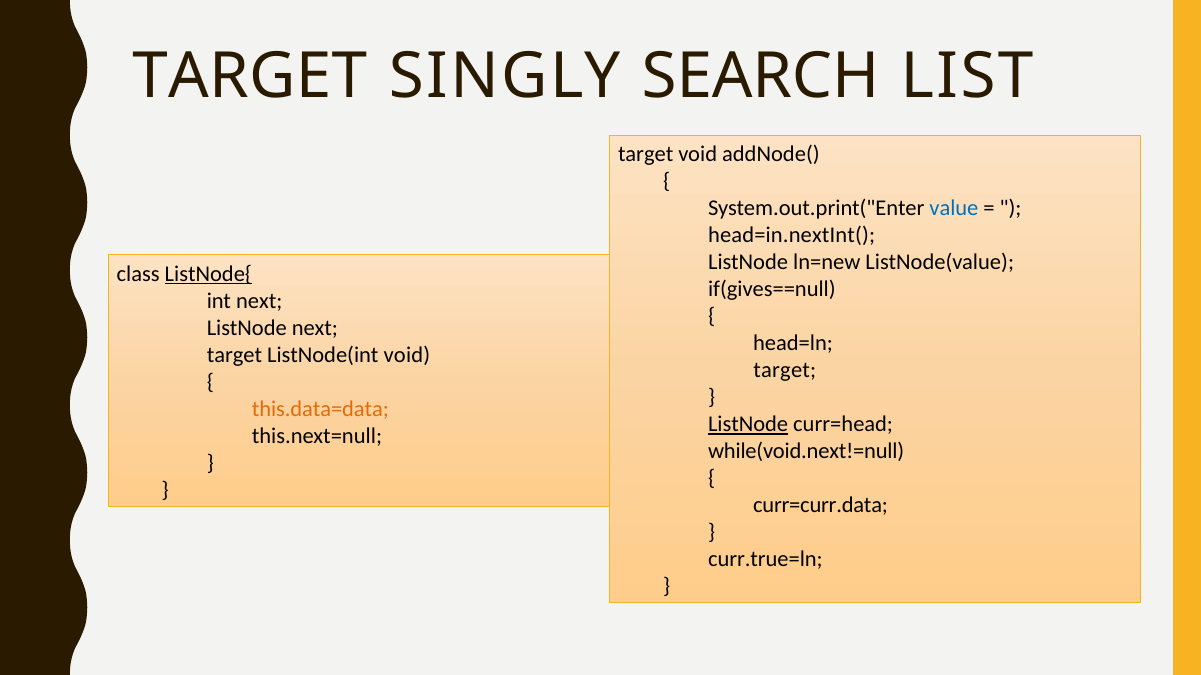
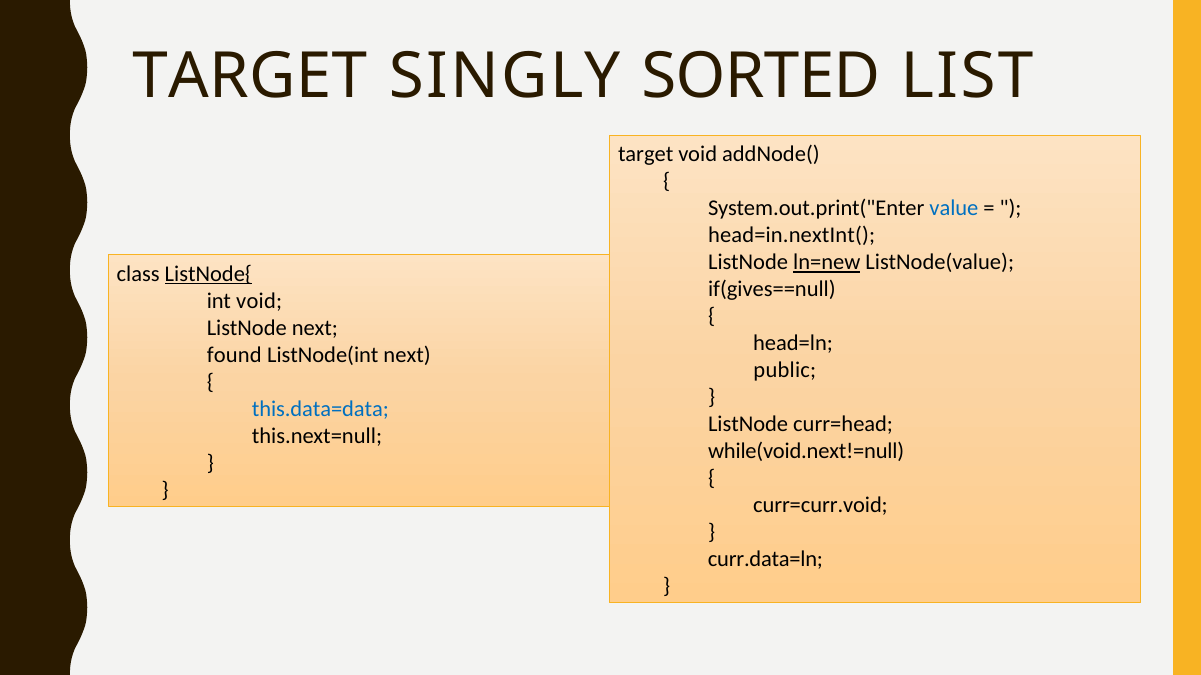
SEARCH: SEARCH -> SORTED
ln=new underline: none -> present
int next: next -> void
target at (234, 355): target -> found
ListNode(int void: void -> next
target at (785, 371): target -> public
this.data=data colour: orange -> blue
ListNode at (748, 425) underline: present -> none
curr=curr.data: curr=curr.data -> curr=curr.void
curr.true=ln: curr.true=ln -> curr.data=ln
